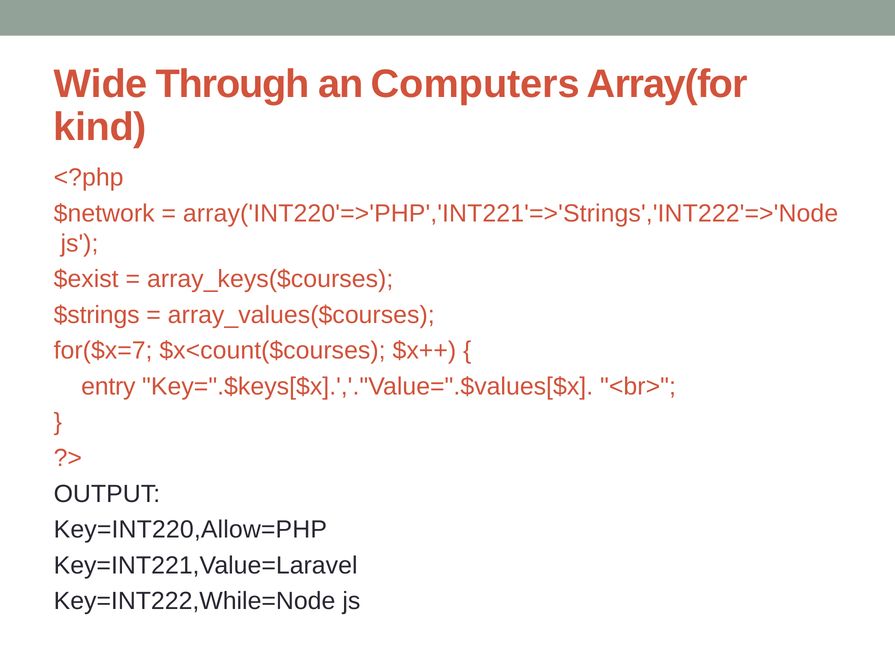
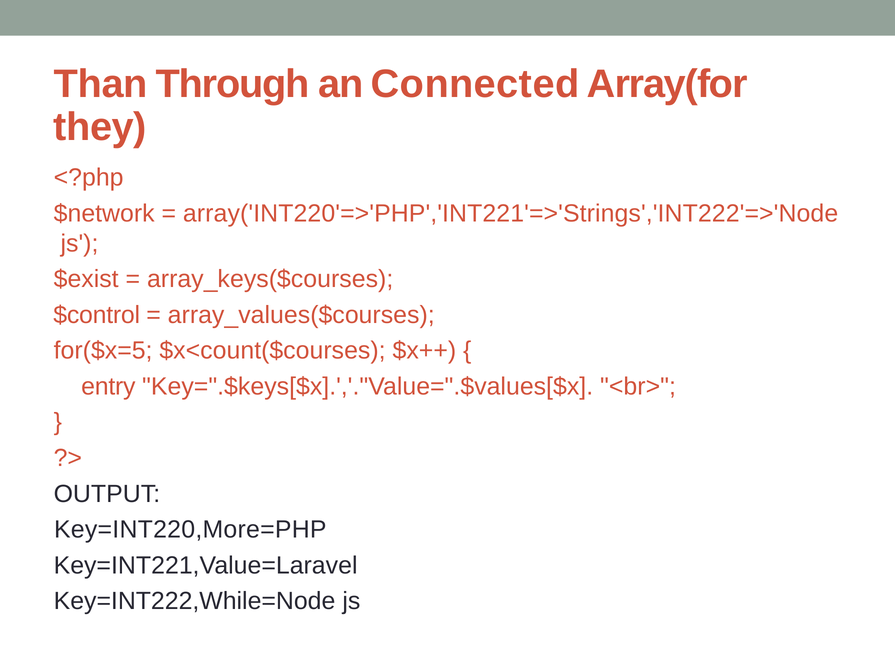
Wide: Wide -> Than
Computers: Computers -> Connected
kind: kind -> they
$strings: $strings -> $control
for($x=7: for($x=7 -> for($x=5
Key=INT220,Allow=PHP: Key=INT220,Allow=PHP -> Key=INT220,More=PHP
